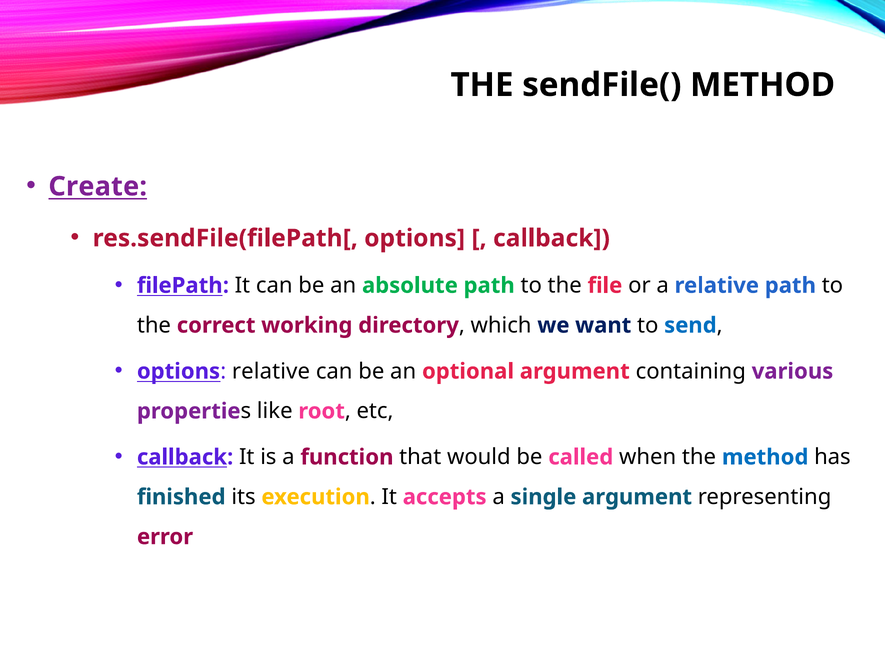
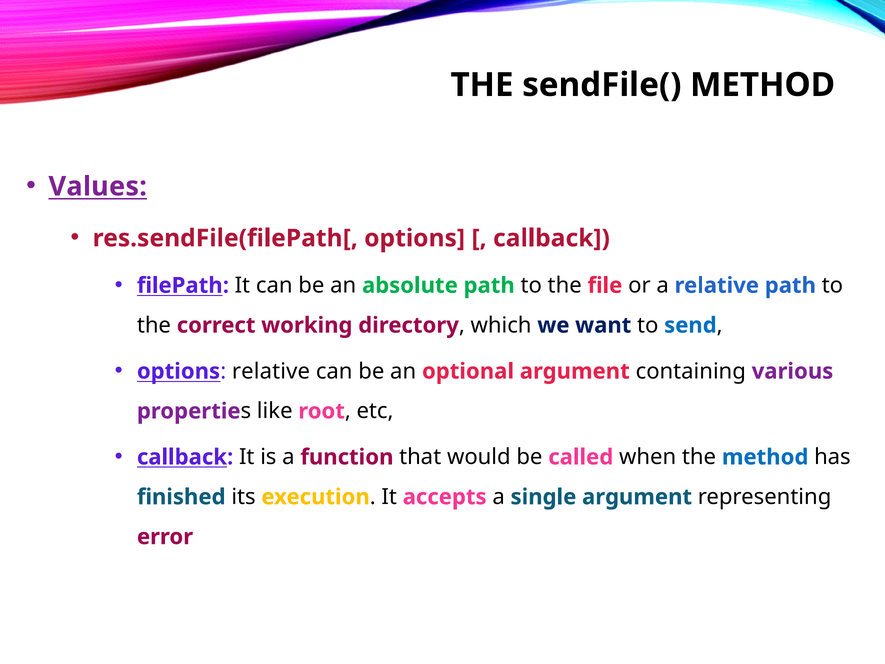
Create: Create -> Values
